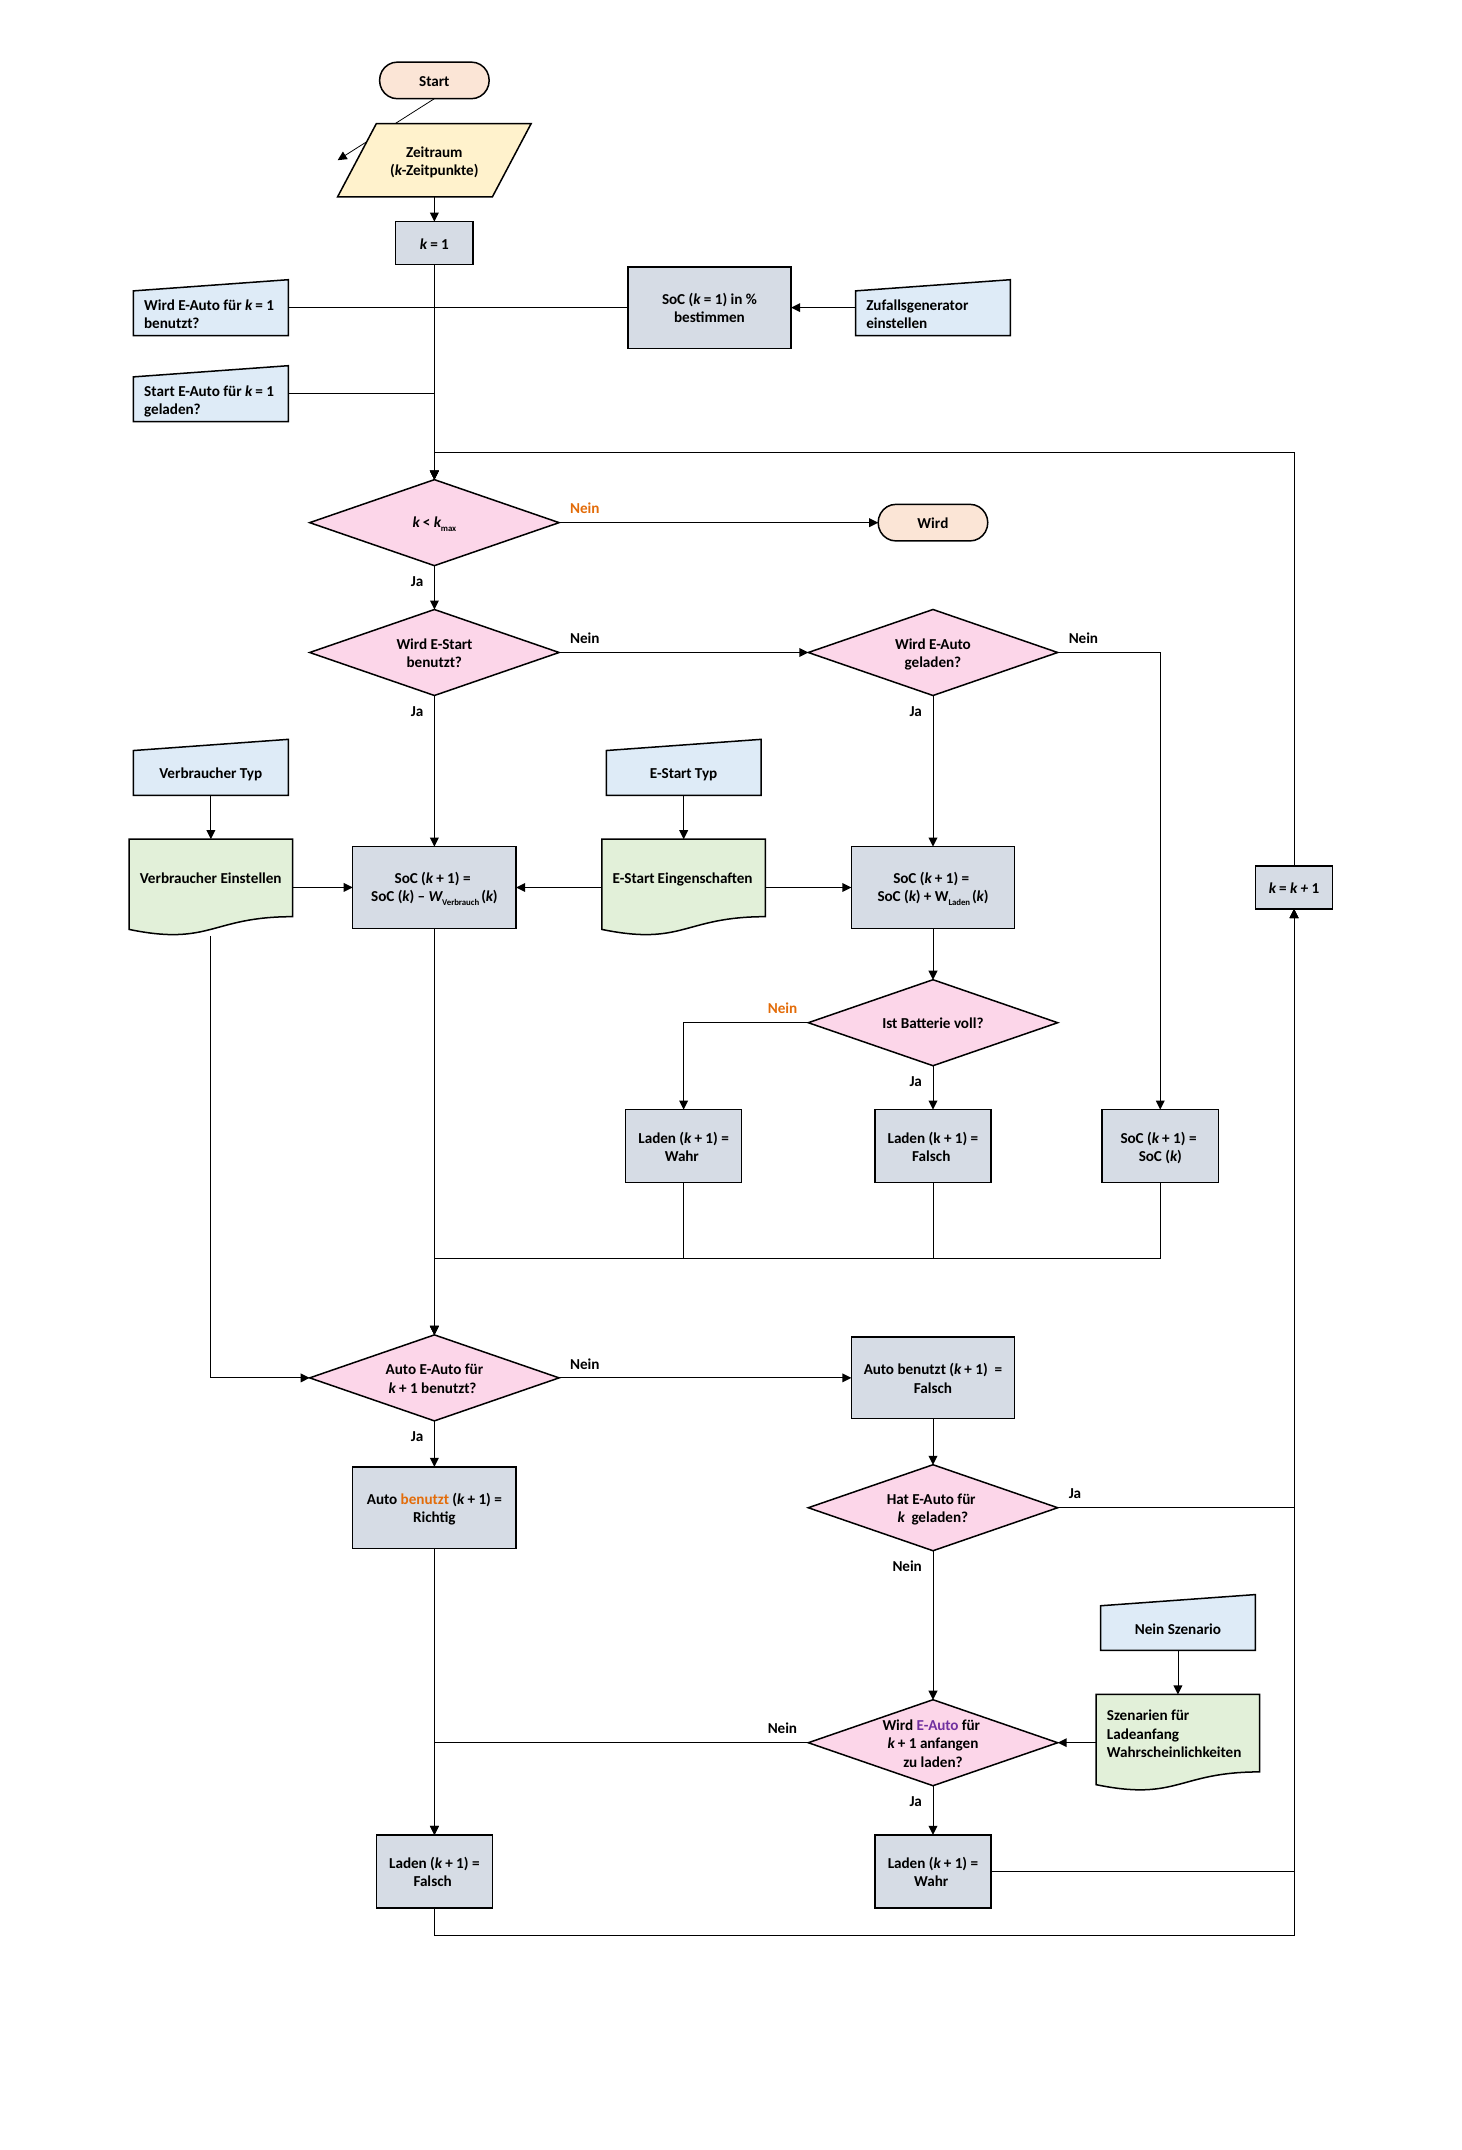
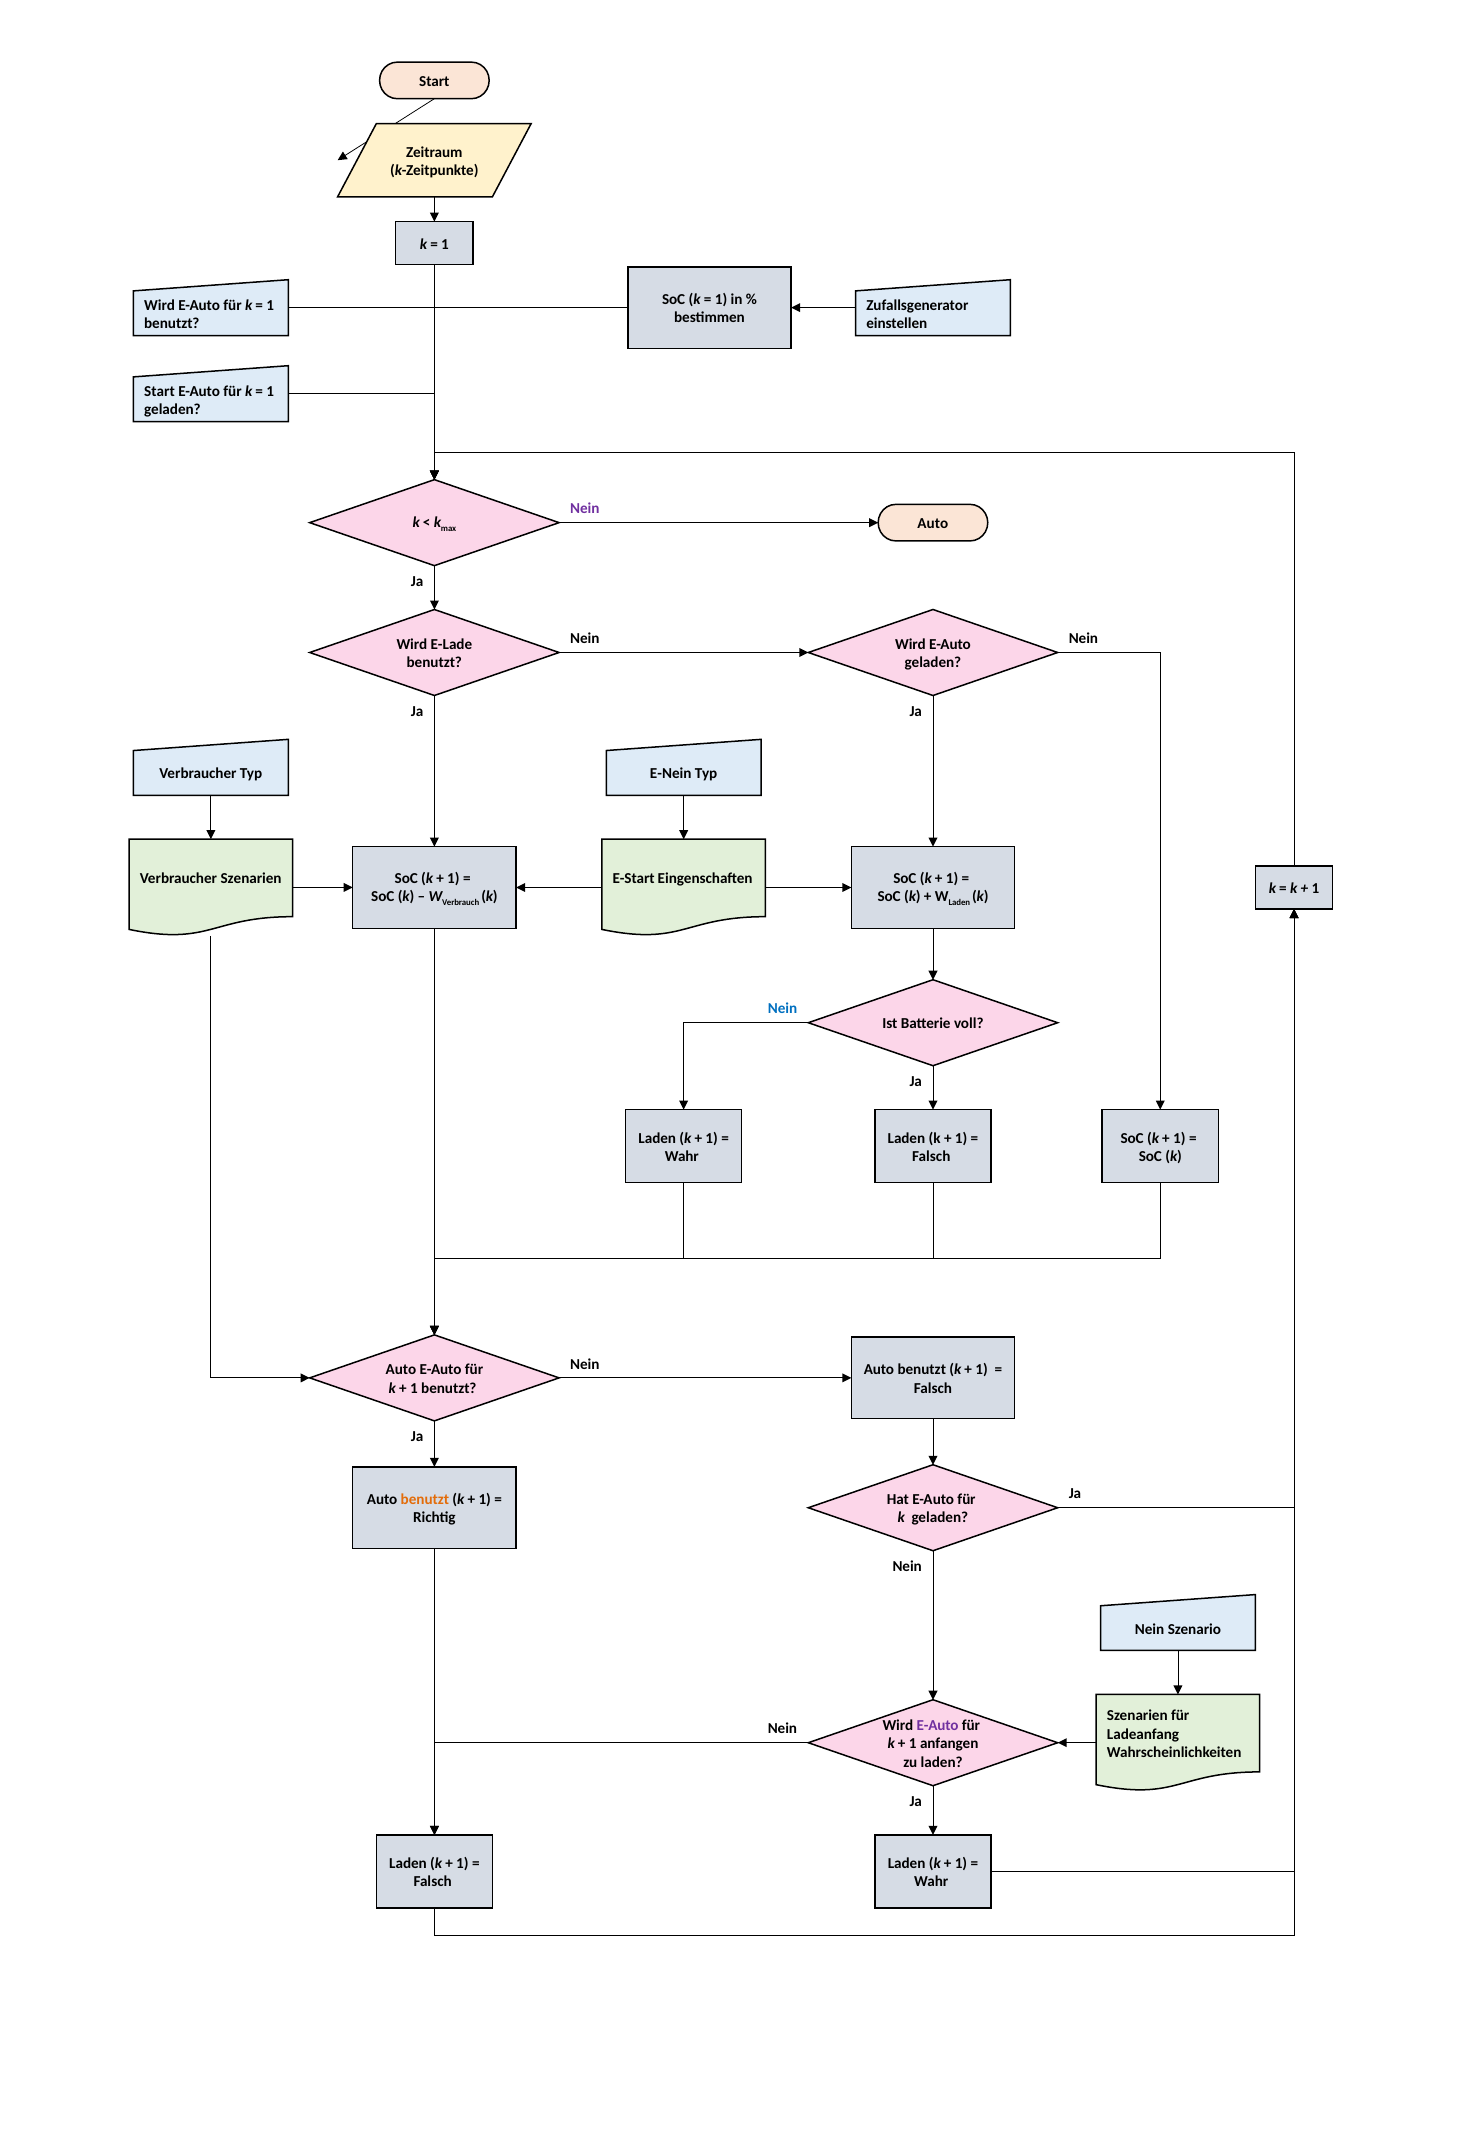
Nein at (585, 509) colour: orange -> purple
Wird at (933, 524): Wird -> Auto
Wird E-Start: E-Start -> E-Lade
E-Start at (671, 774): E-Start -> E-Nein
Verbraucher Einstellen: Einstellen -> Szenarien
Nein at (783, 1009) colour: orange -> blue
